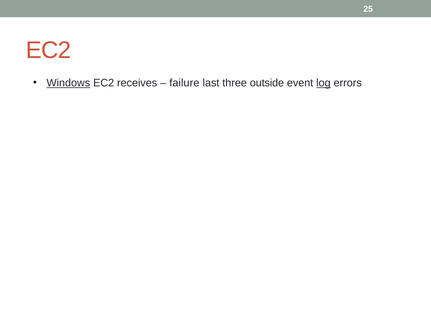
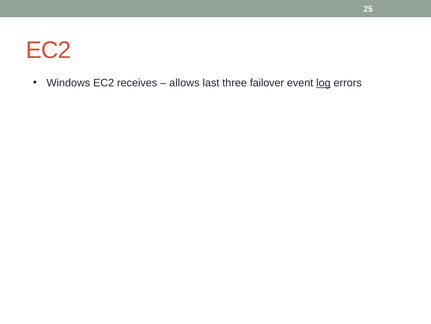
Windows underline: present -> none
failure: failure -> allows
outside: outside -> failover
